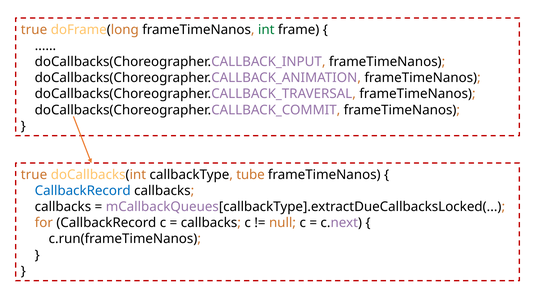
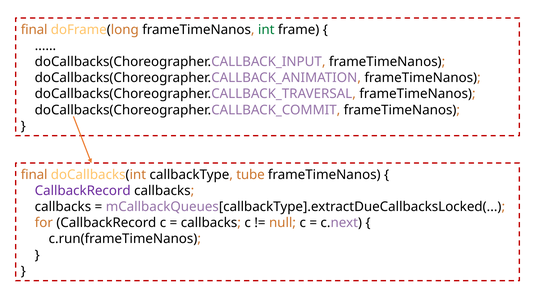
true at (34, 30): true -> final
true at (34, 175): true -> final
CallbackRecord at (83, 191) colour: blue -> purple
